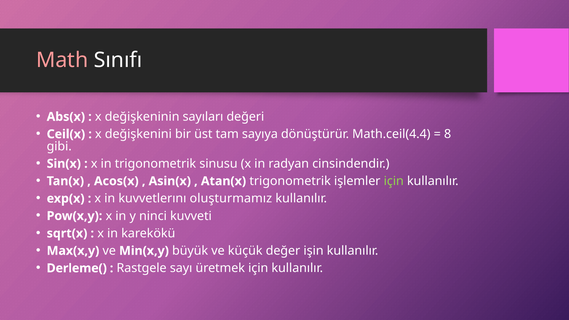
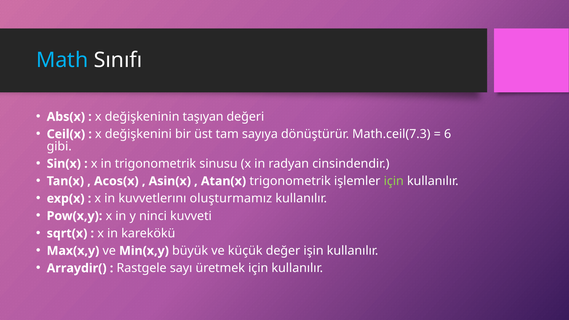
Math colour: pink -> light blue
sayıları: sayıları -> taşıyan
Math.ceil(4.4: Math.ceil(4.4 -> Math.ceil(7.3
8: 8 -> 6
Derleme(: Derleme( -> Arraydir(
